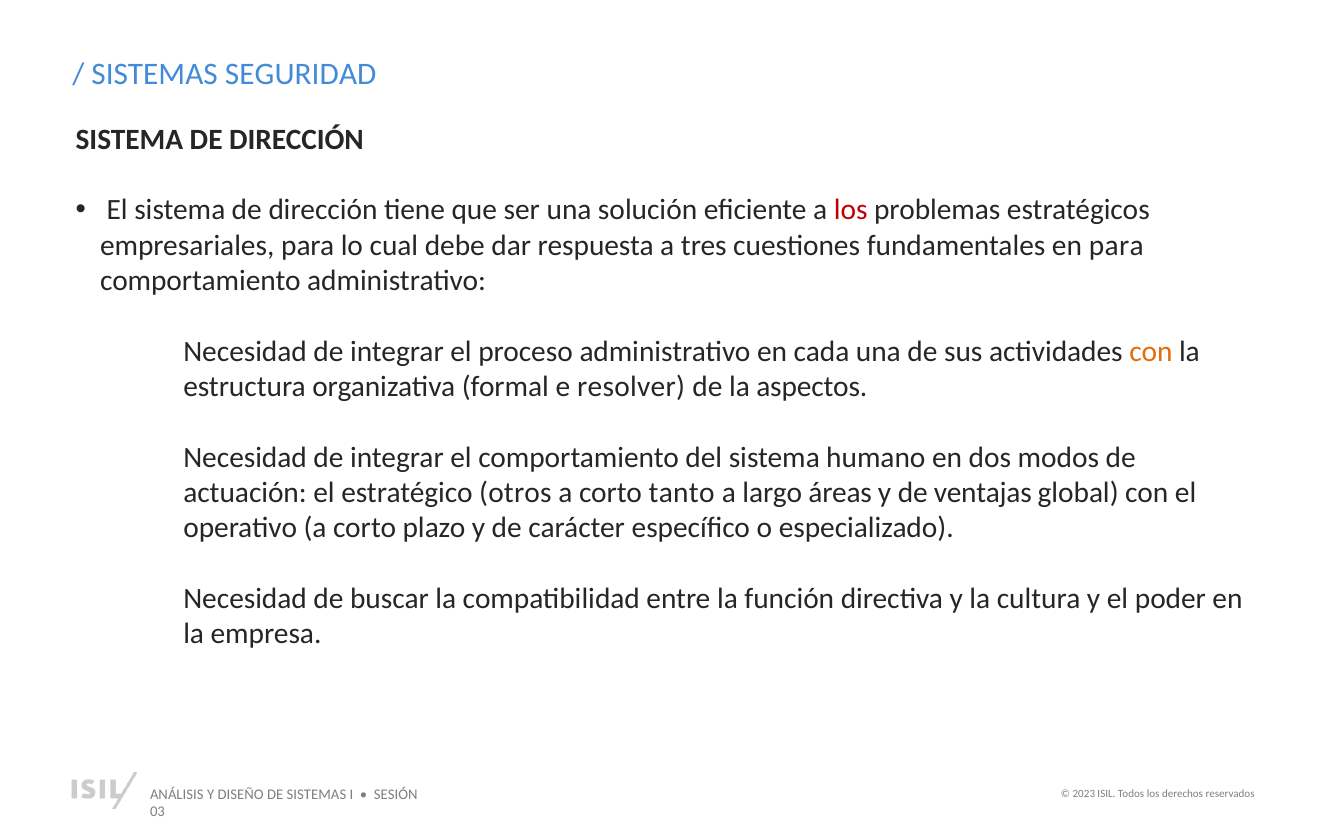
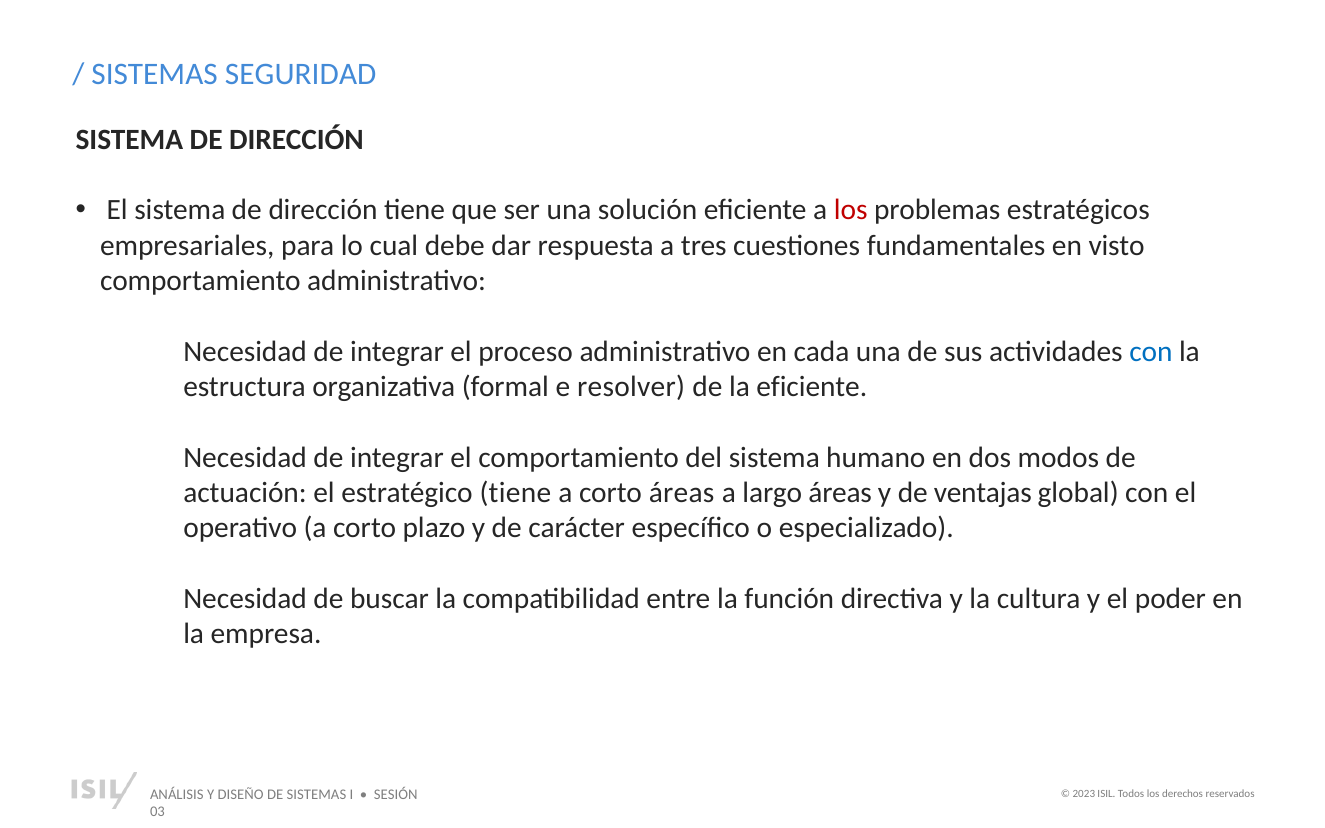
en para: para -> visto
con at (1151, 351) colour: orange -> blue
la aspectos: aspectos -> eficiente
estratégico otros: otros -> tiene
corto tanto: tanto -> áreas
